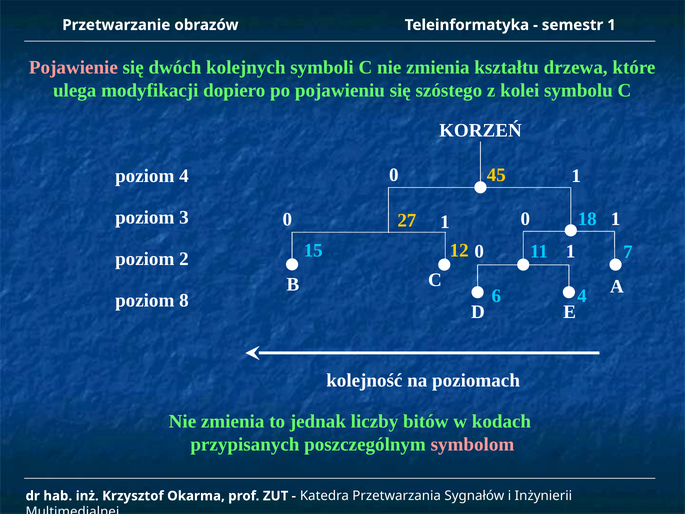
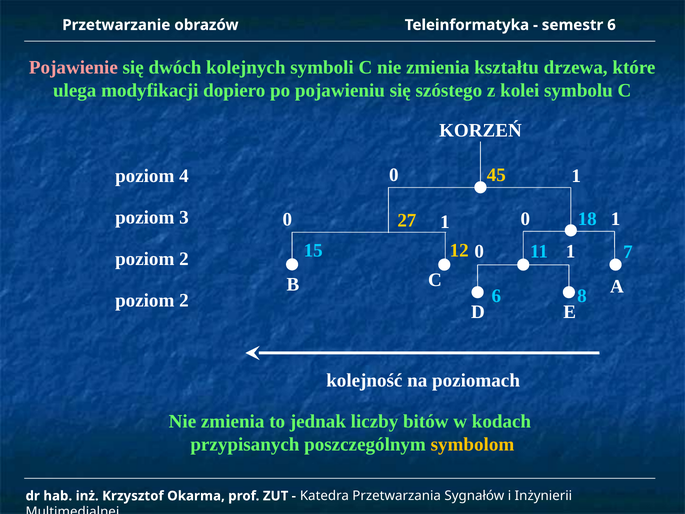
semestr 1: 1 -> 6
6 4: 4 -> 8
8 at (184, 300): 8 -> 2
symbolom colour: pink -> yellow
